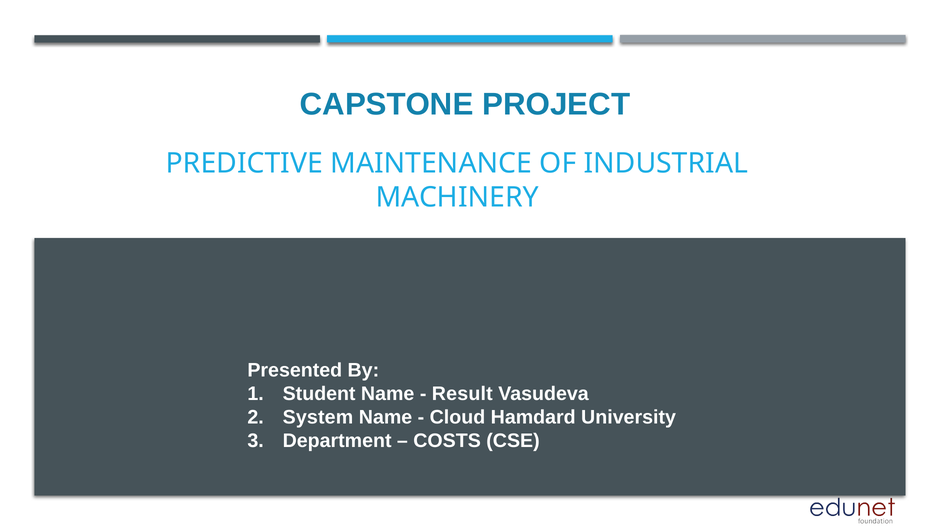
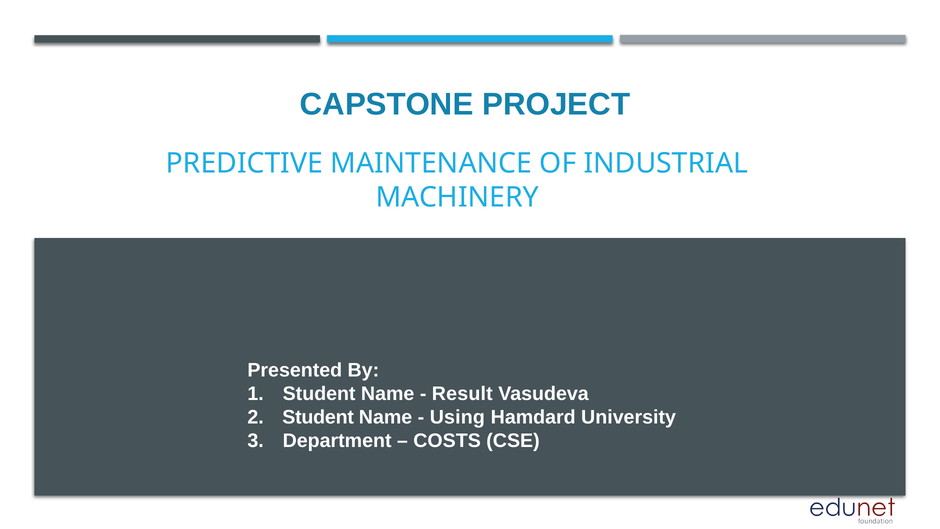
System at (318, 417): System -> Student
Cloud: Cloud -> Using
